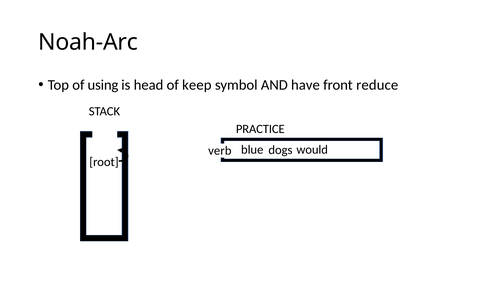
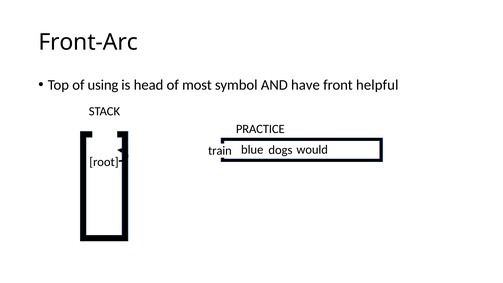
Noah-Arc: Noah-Arc -> Front-Arc
keep: keep -> most
reduce: reduce -> helpful
verb: verb -> train
